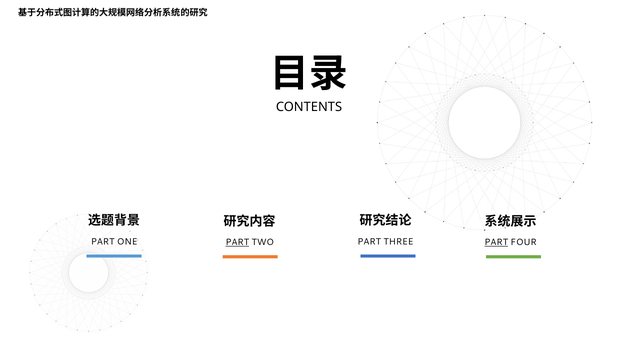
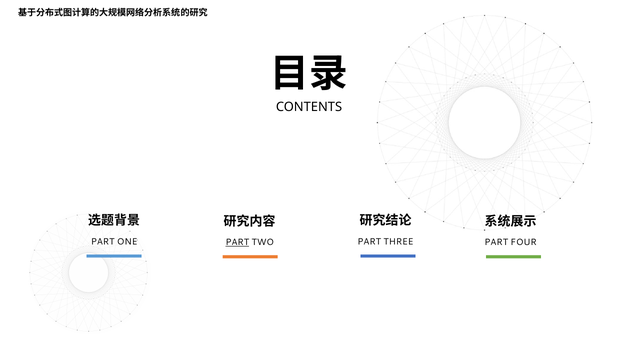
PART at (496, 242) underline: present -> none
